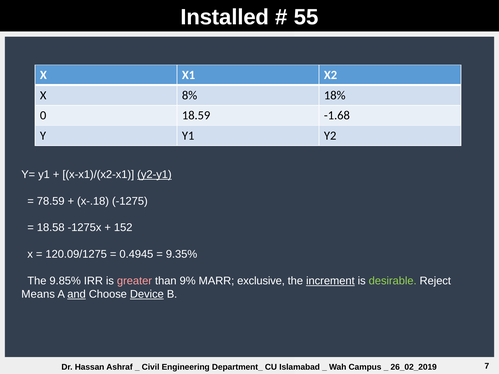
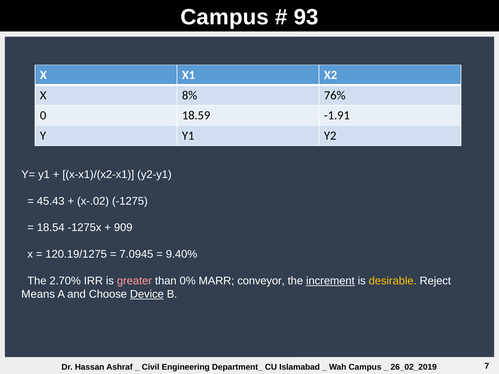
Installed at (225, 17): Installed -> Campus
55: 55 -> 93
18%: 18% -> 76%
-1.68: -1.68 -> -1.91
y2-y1 underline: present -> none
78.59: 78.59 -> 45.43
x-.18: x-.18 -> x-.02
18.58: 18.58 -> 18.54
152: 152 -> 909
120.09/1275: 120.09/1275 -> 120.19/1275
0.4945: 0.4945 -> 7.0945
9.35%: 9.35% -> 9.40%
9.85%: 9.85% -> 2.70%
9%: 9% -> 0%
exclusive: exclusive -> conveyor
desirable colour: light green -> yellow
and underline: present -> none
